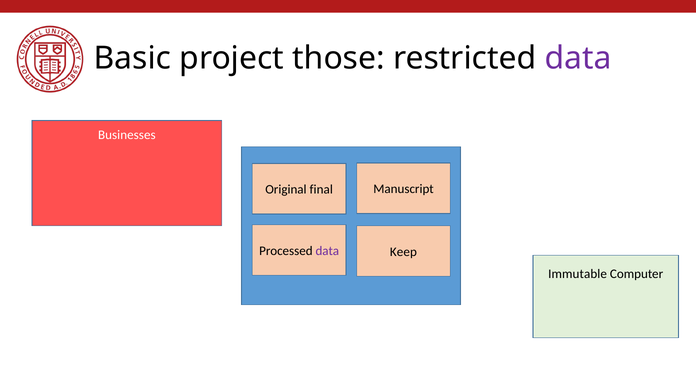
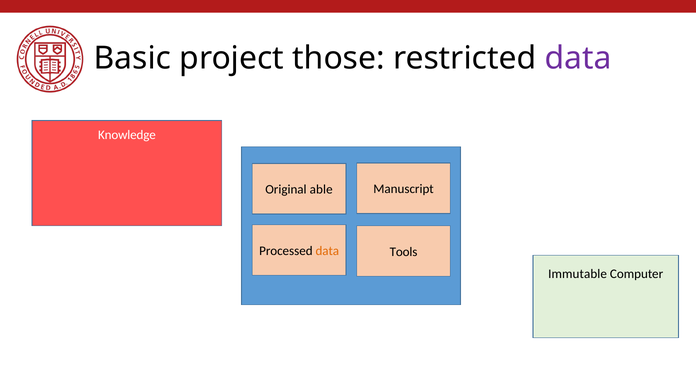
Businesses: Businesses -> Knowledge
final: final -> able
data at (327, 251) colour: purple -> orange
Keep: Keep -> Tools
